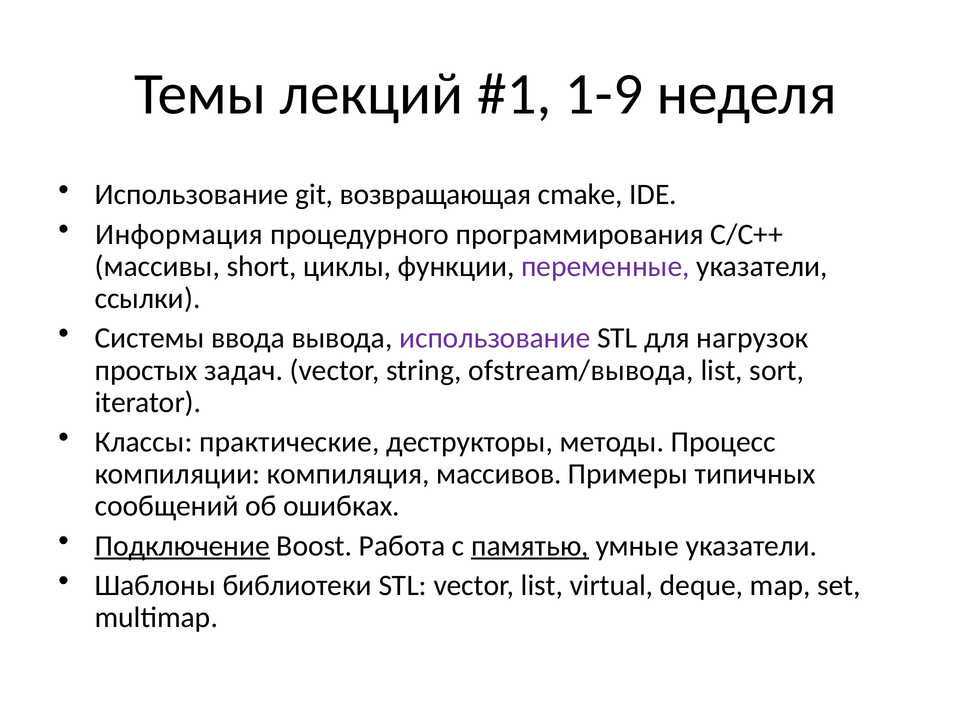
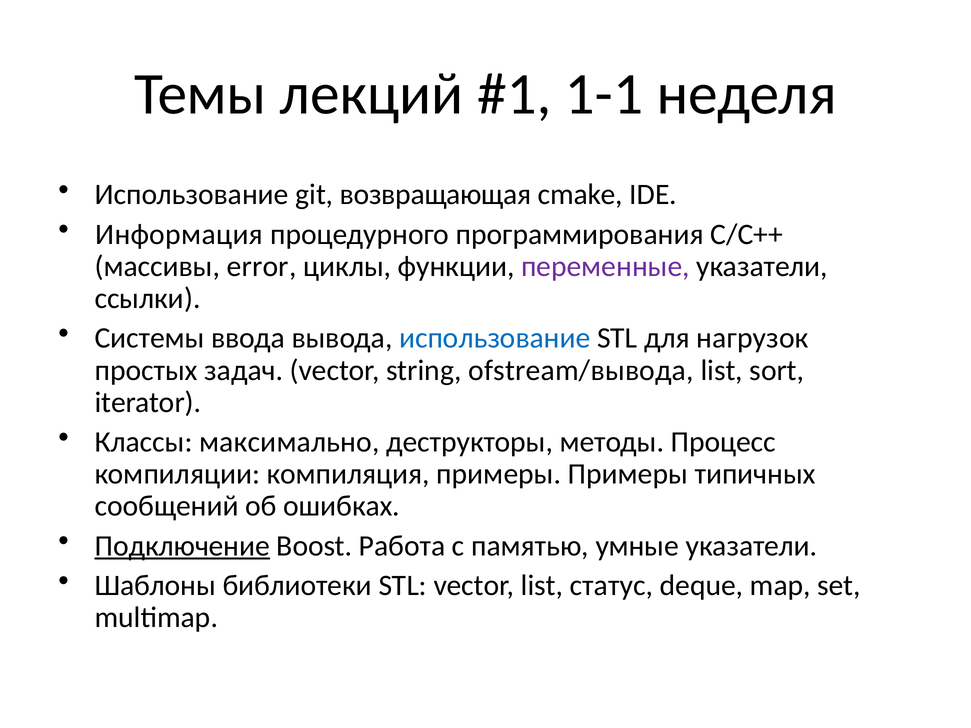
1-9: 1-9 -> 1-1
short: short -> error
использование at (495, 338) colour: purple -> blue
практические: практические -> максимально
компиляция массивов: массивов -> примеры
памятью underline: present -> none
virtual: virtual -> статус
